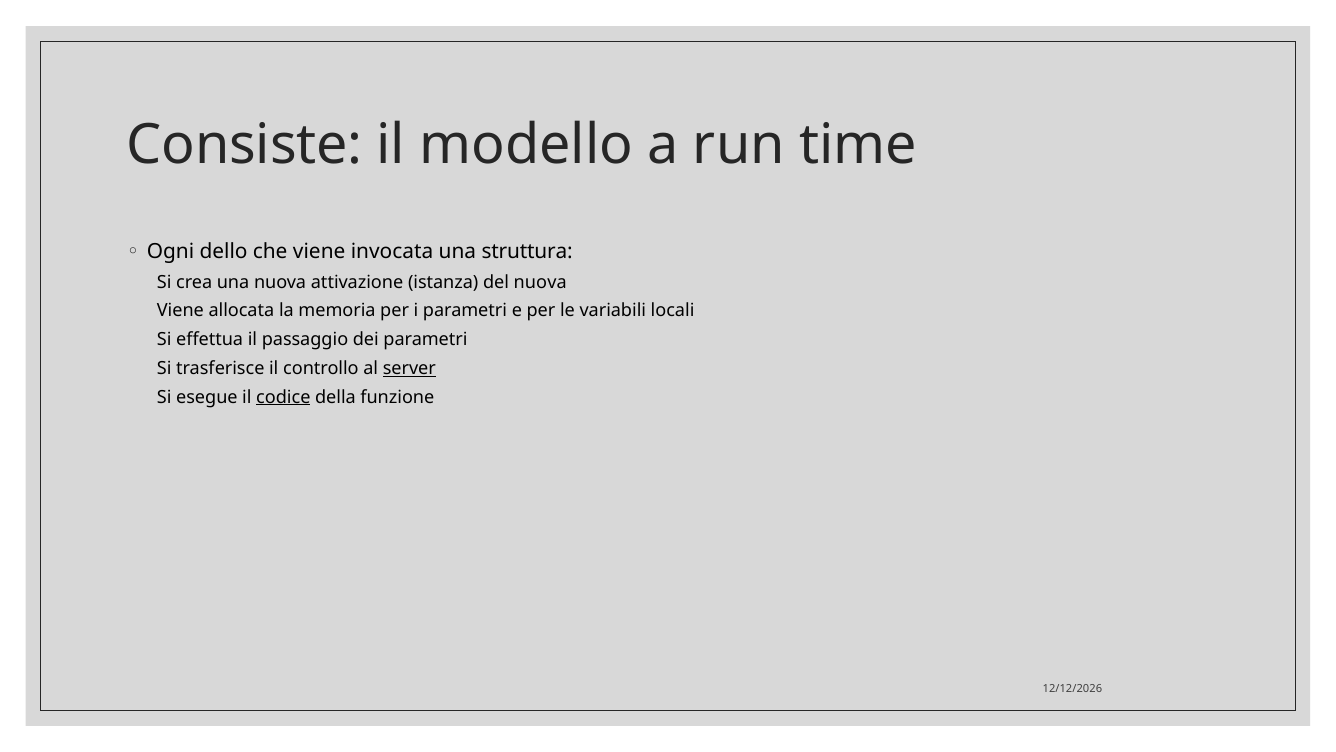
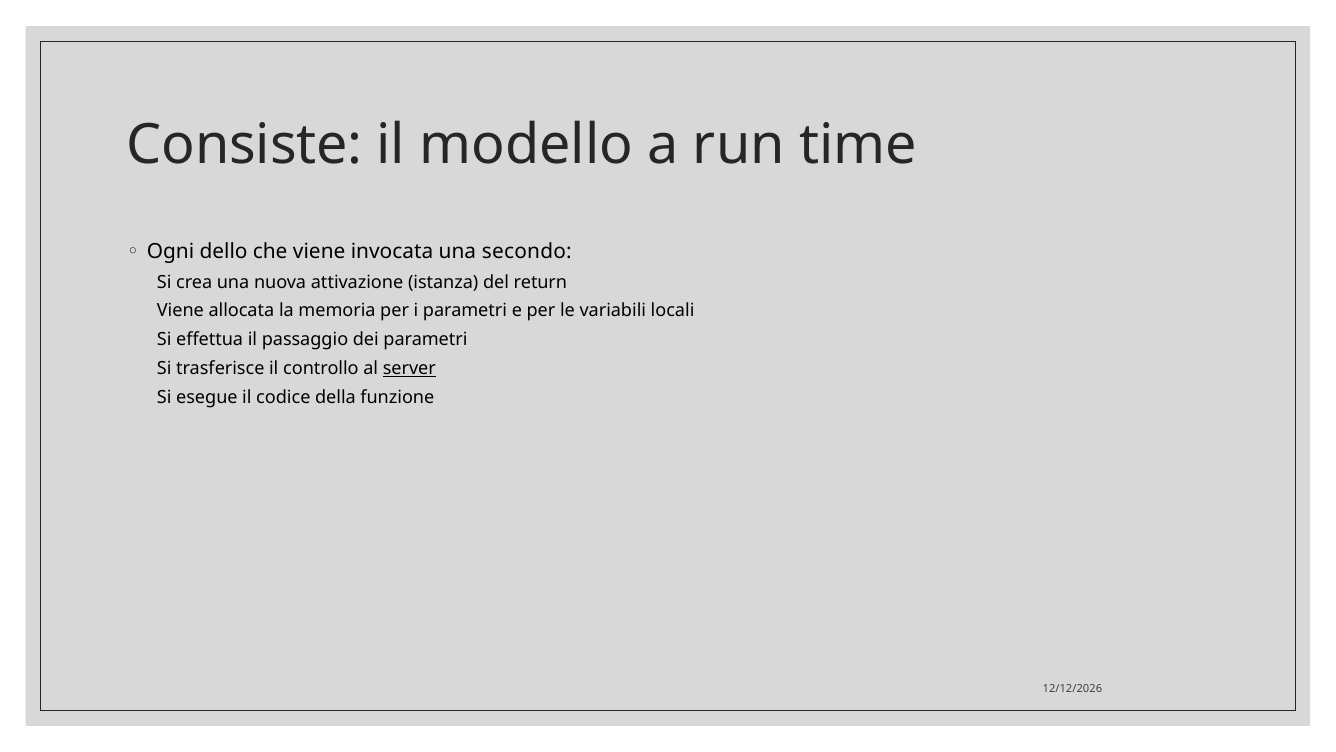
struttura: struttura -> secondo
del nuova: nuova -> return
codice underline: present -> none
